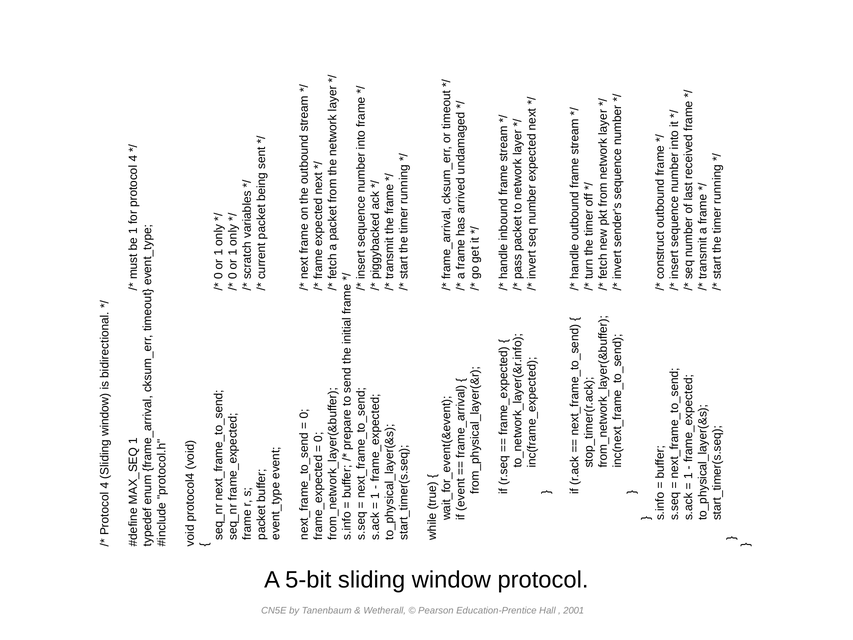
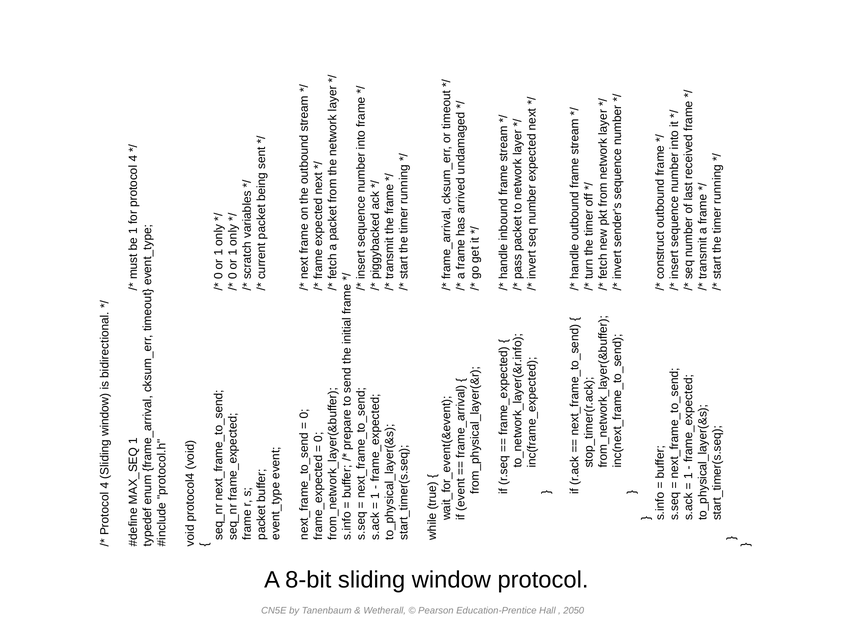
5-bit: 5-bit -> 8-bit
2001: 2001 -> 2050
